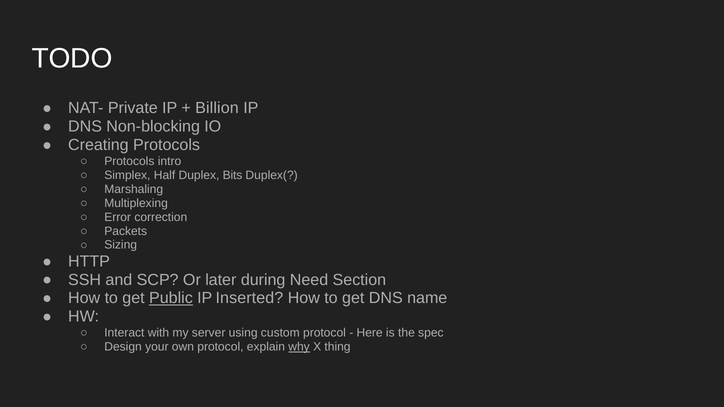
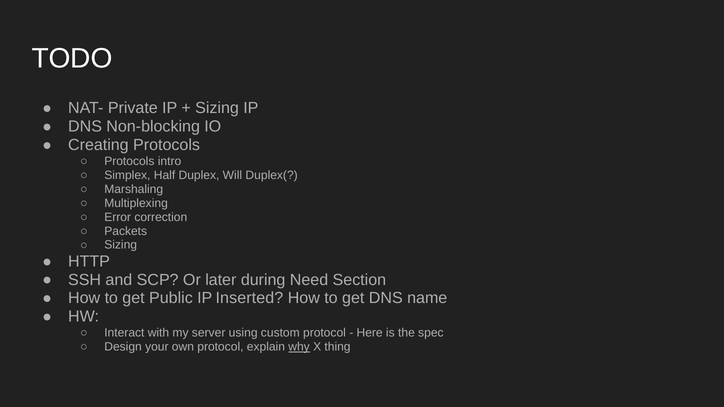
Billion at (217, 108): Billion -> Sizing
Bits: Bits -> Will
Public underline: present -> none
